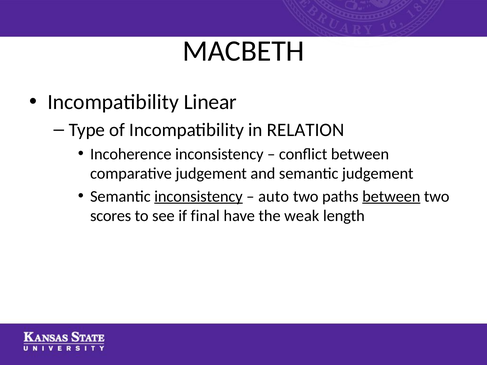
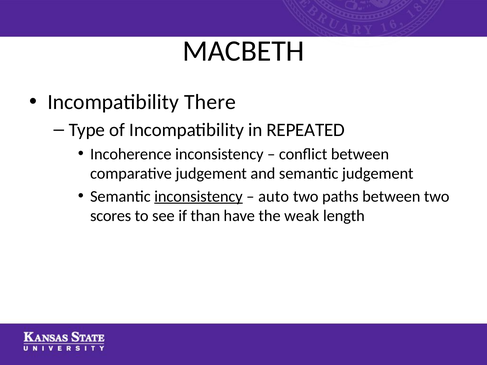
Linear: Linear -> There
RELATION: RELATION -> REPEATED
between at (391, 196) underline: present -> none
final: final -> than
